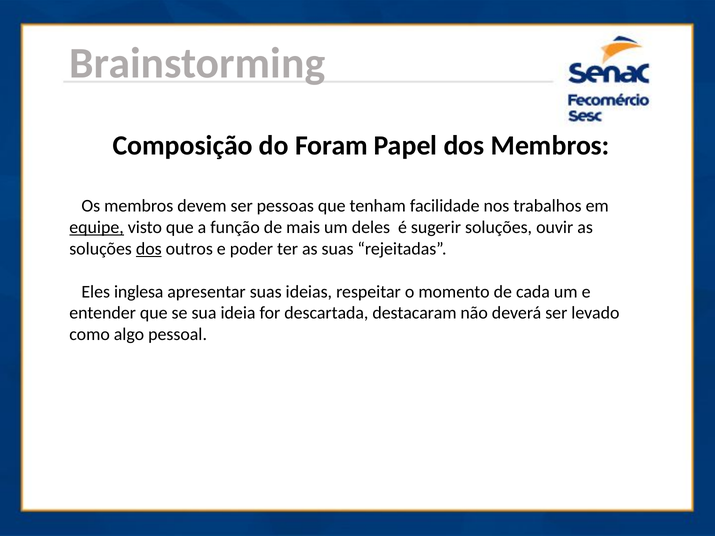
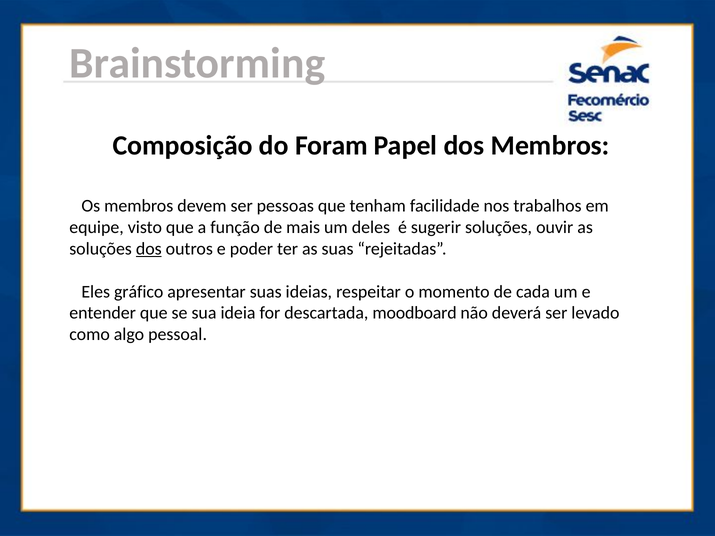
equipe underline: present -> none
inglesa: inglesa -> gráfico
destacaram: destacaram -> moodboard
